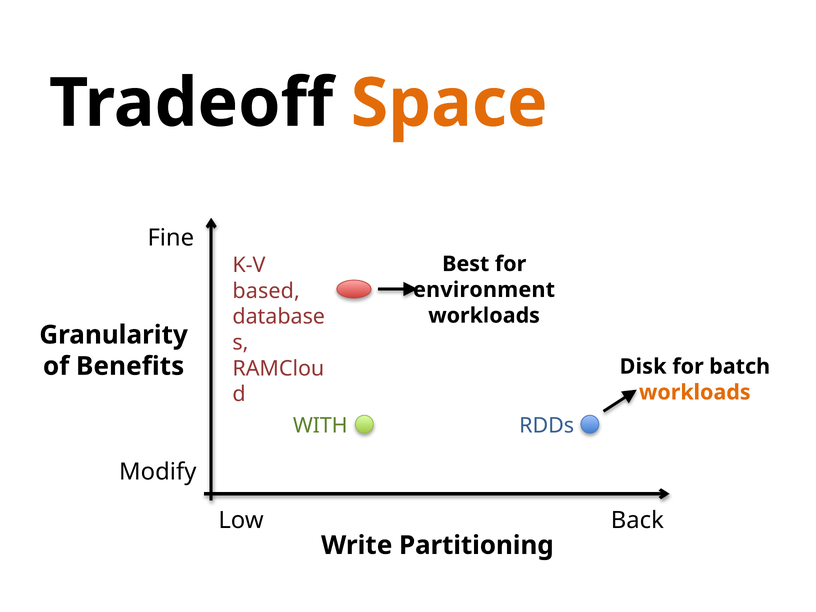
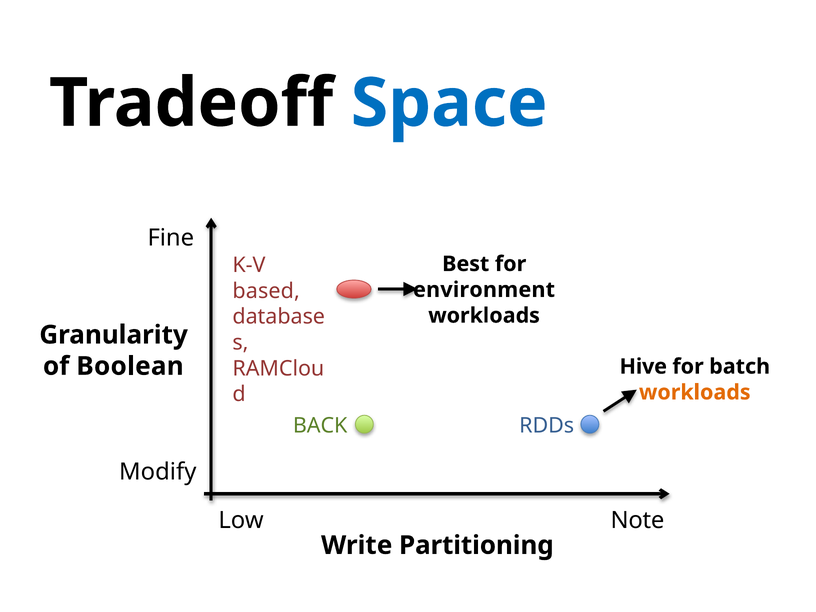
Space colour: orange -> blue
Benefits: Benefits -> Boolean
Disk: Disk -> Hive
WITH: WITH -> BACK
Back: Back -> Note
